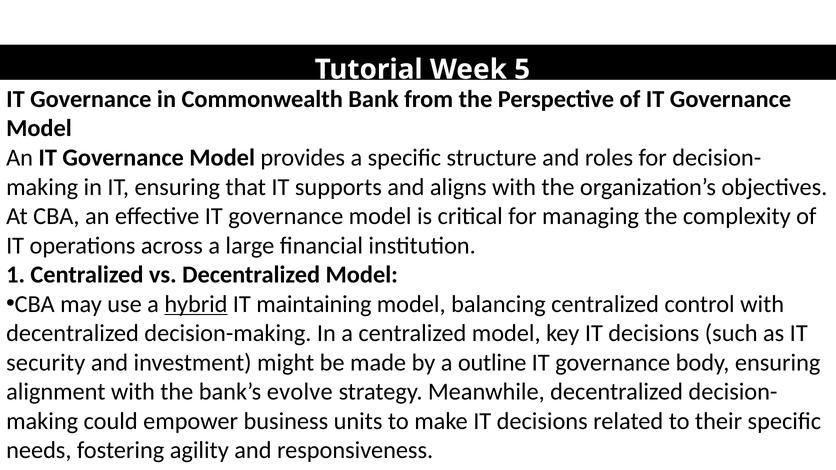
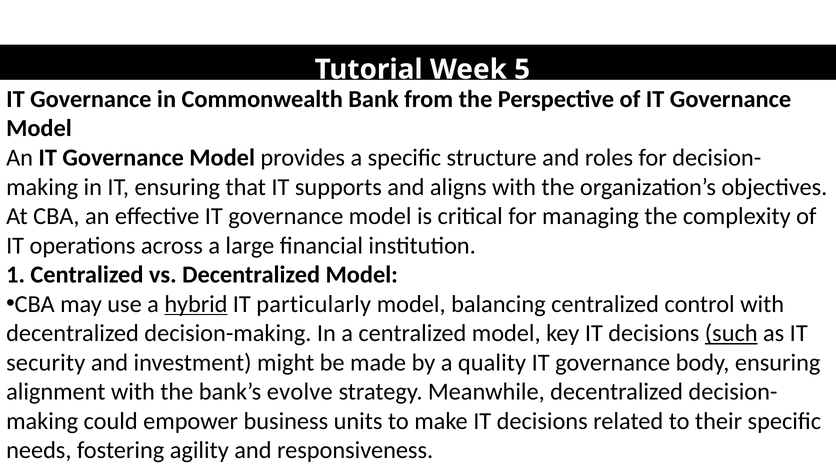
maintaining: maintaining -> particularly
such underline: none -> present
outline: outline -> quality
